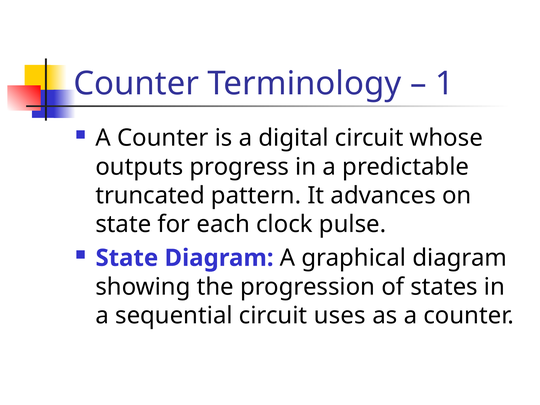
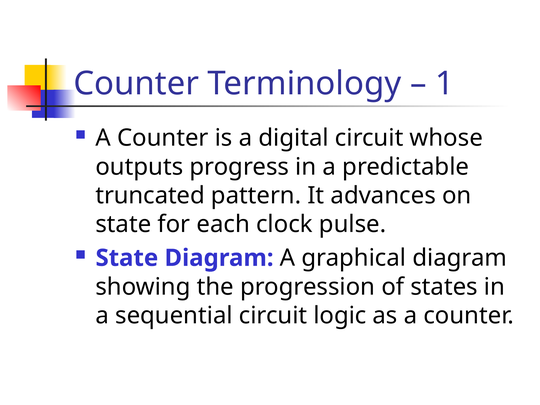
uses: uses -> logic
